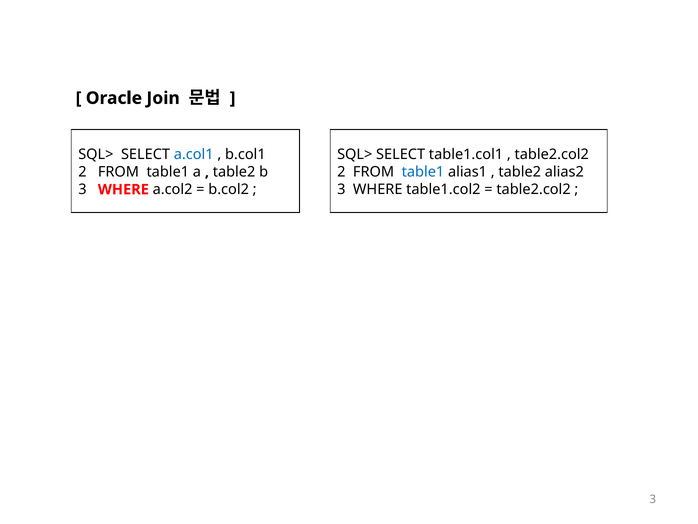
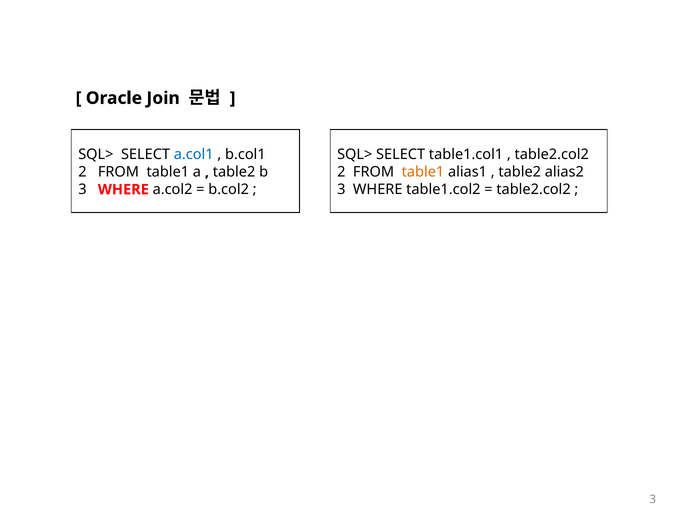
table1 at (423, 172) colour: blue -> orange
